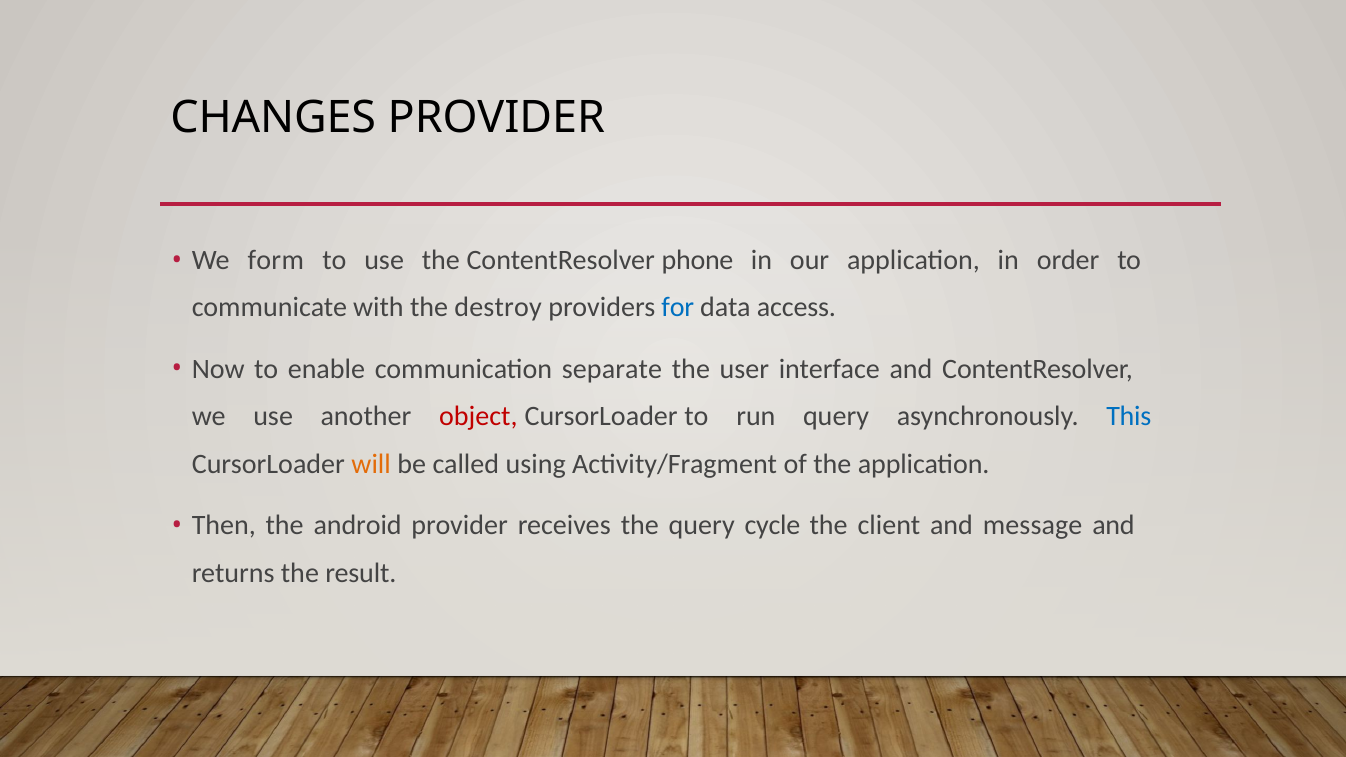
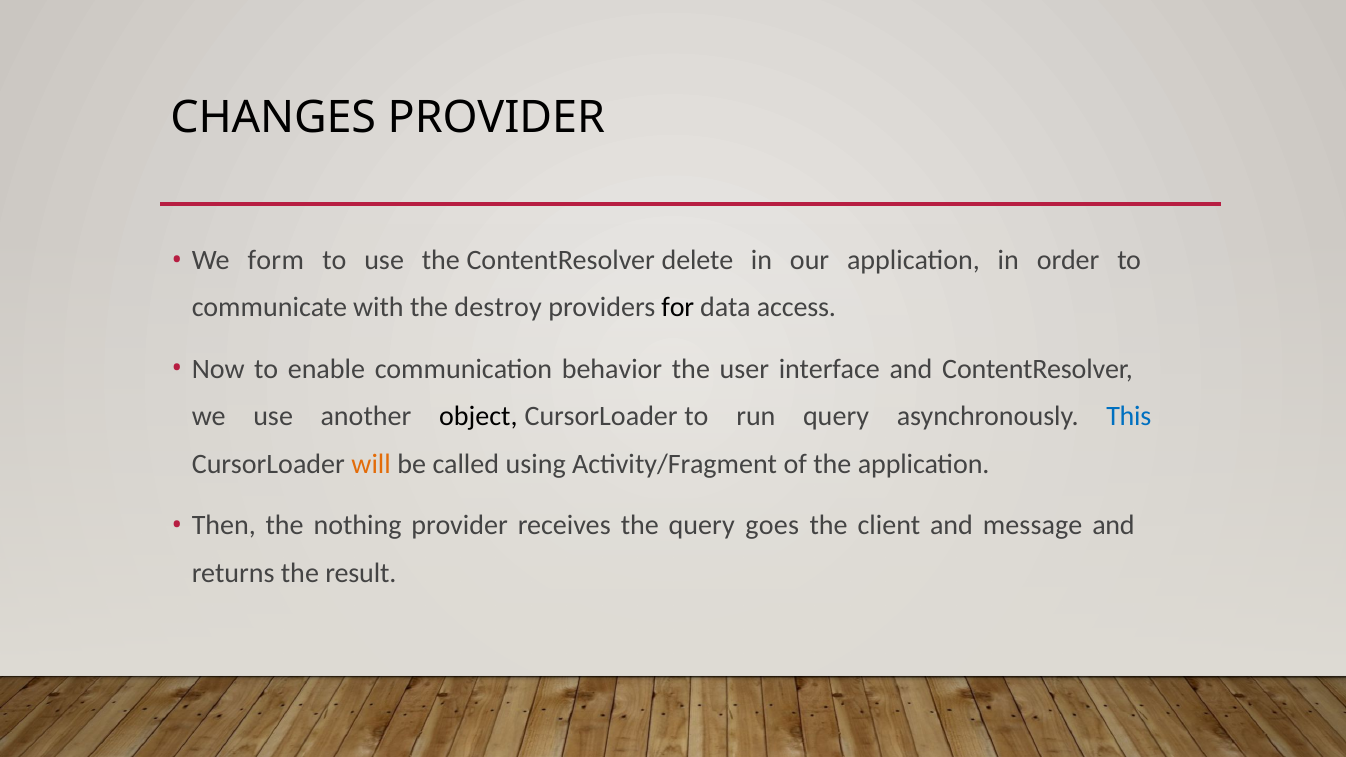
phone: phone -> delete
for colour: blue -> black
separate: separate -> behavior
object colour: red -> black
android: android -> nothing
cycle: cycle -> goes
